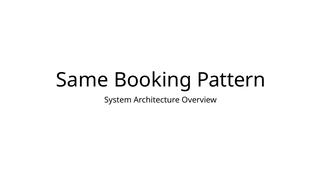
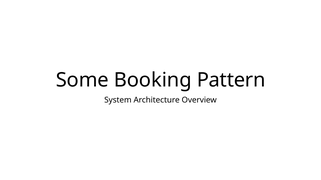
Same: Same -> Some
